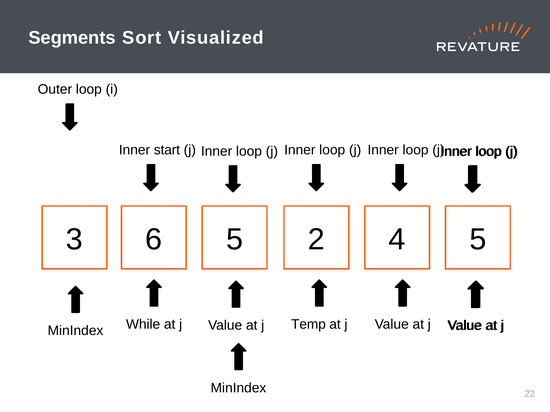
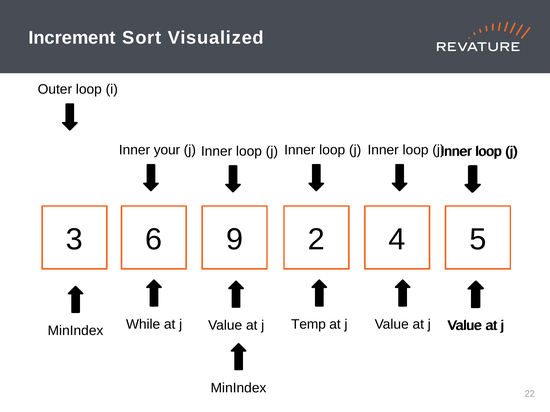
Segments: Segments -> Increment
start: start -> your
6 5: 5 -> 9
